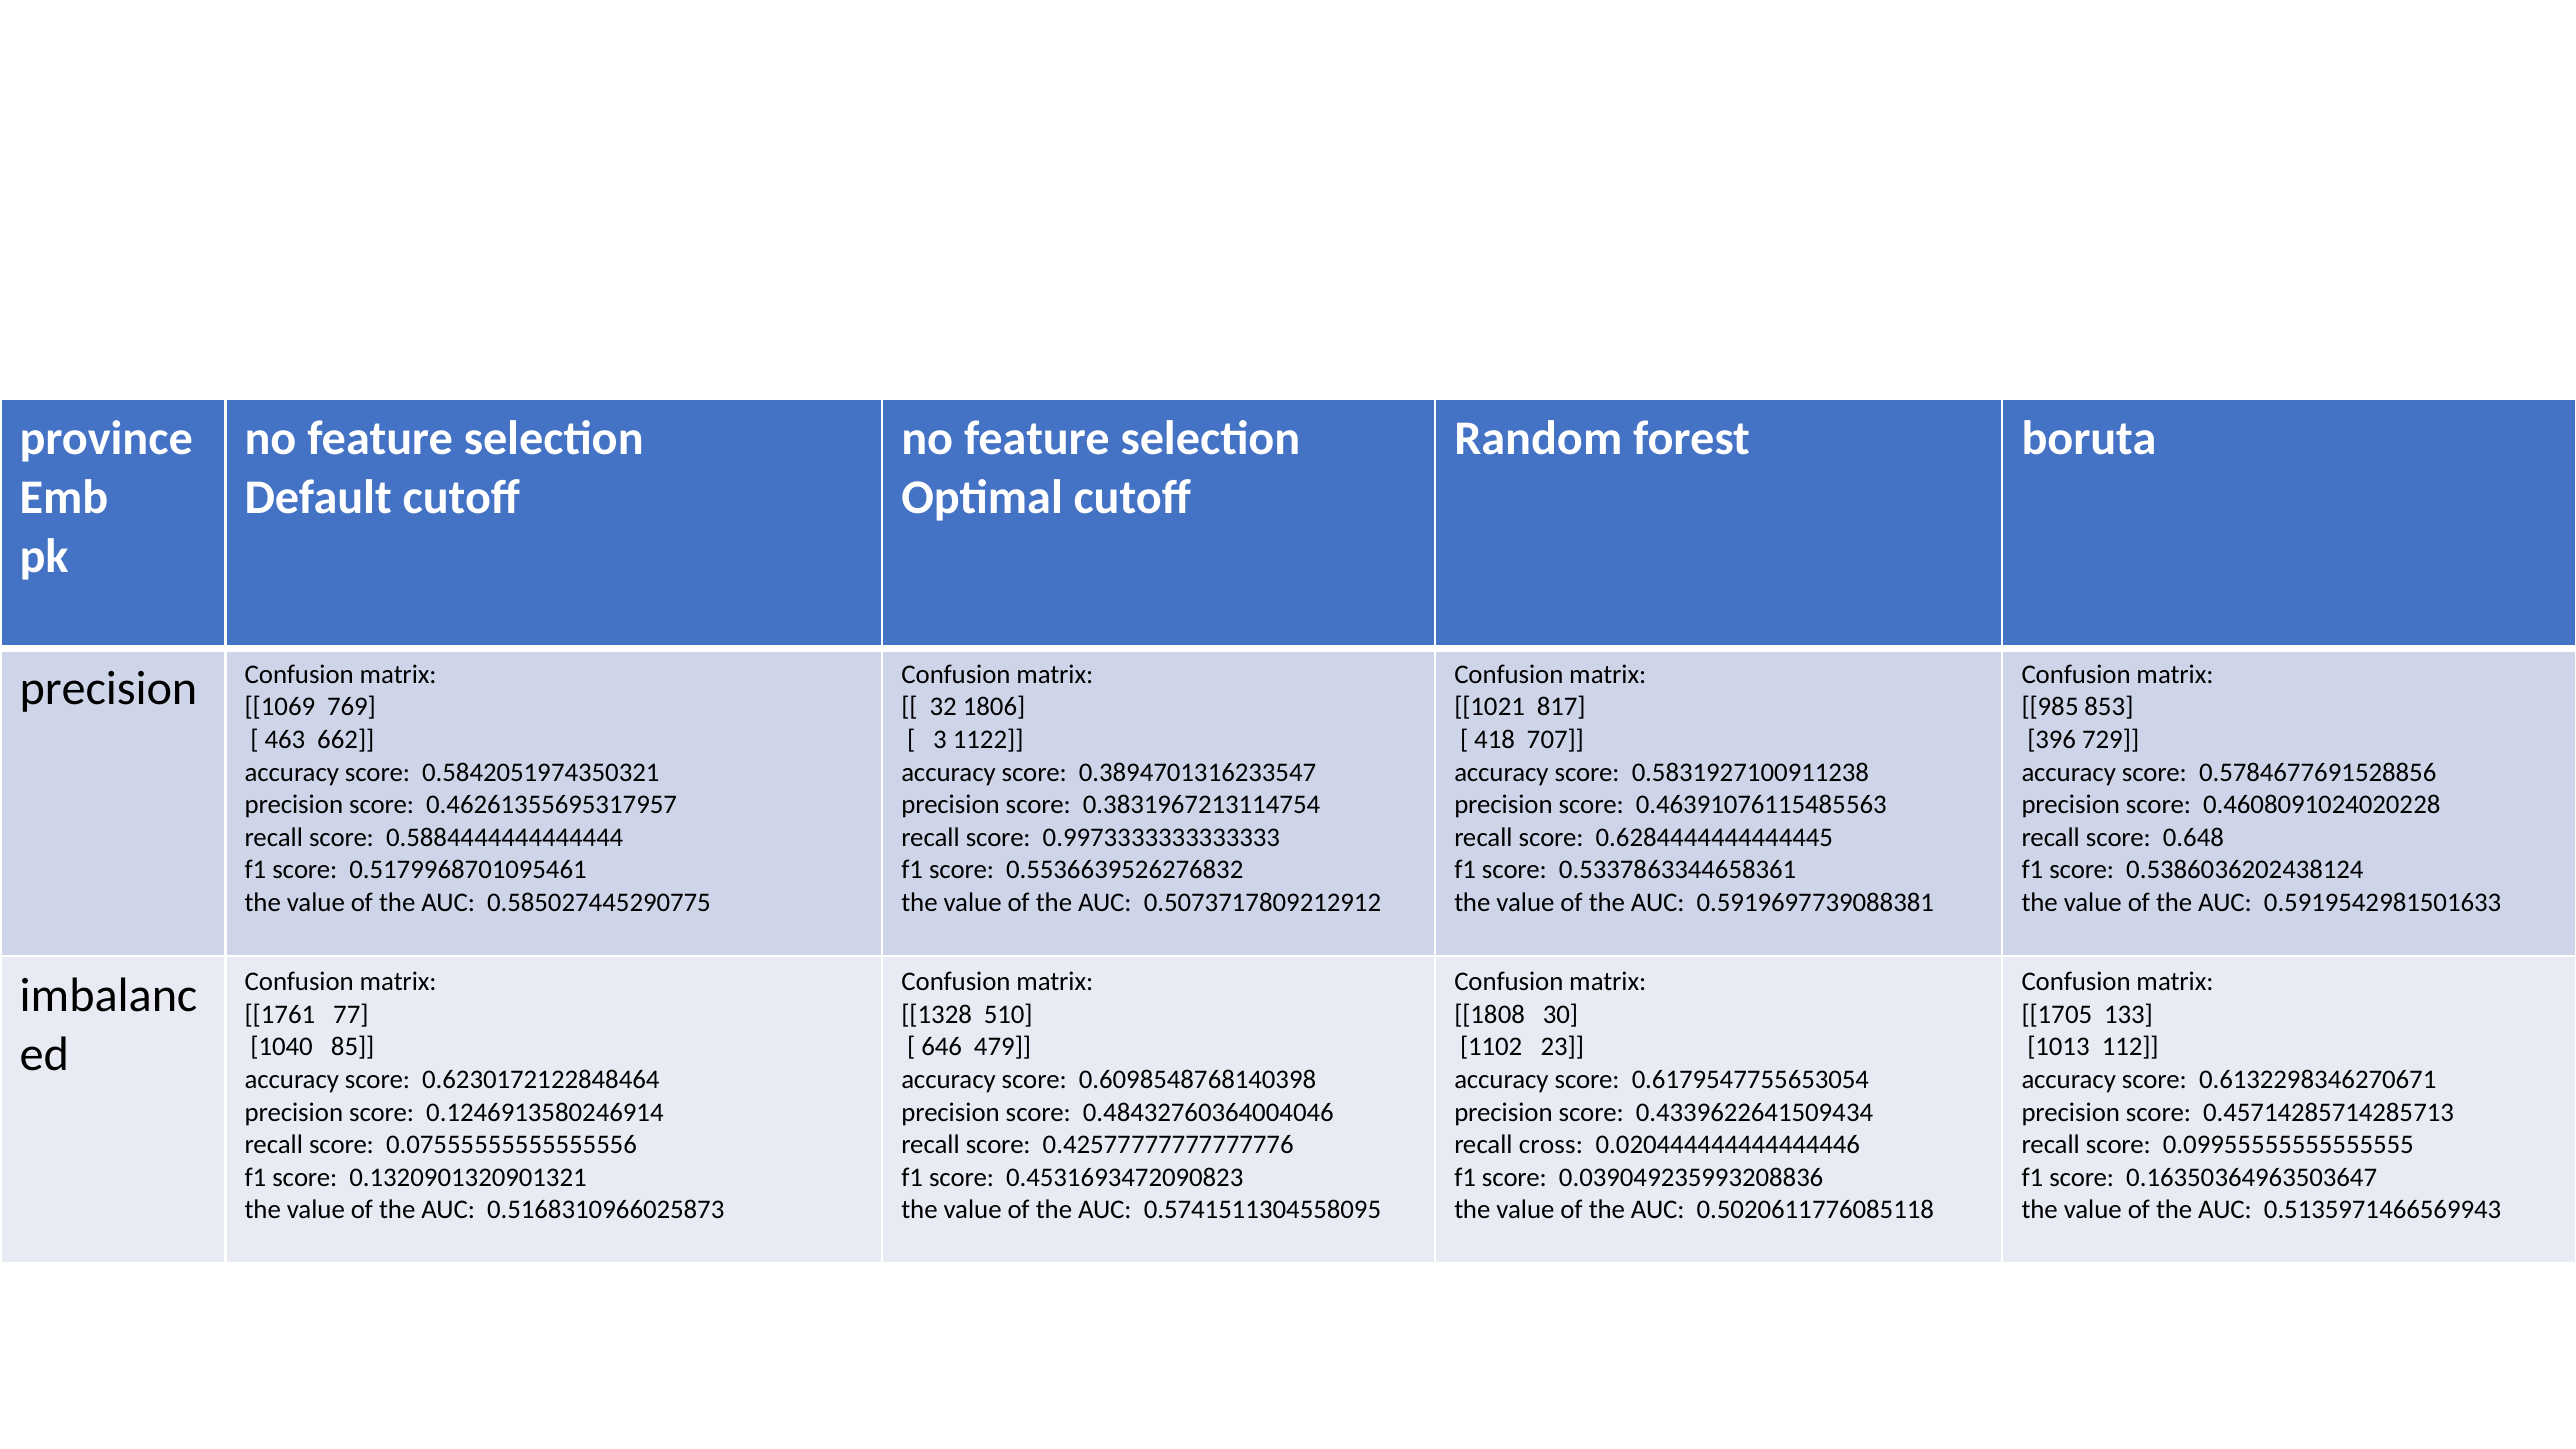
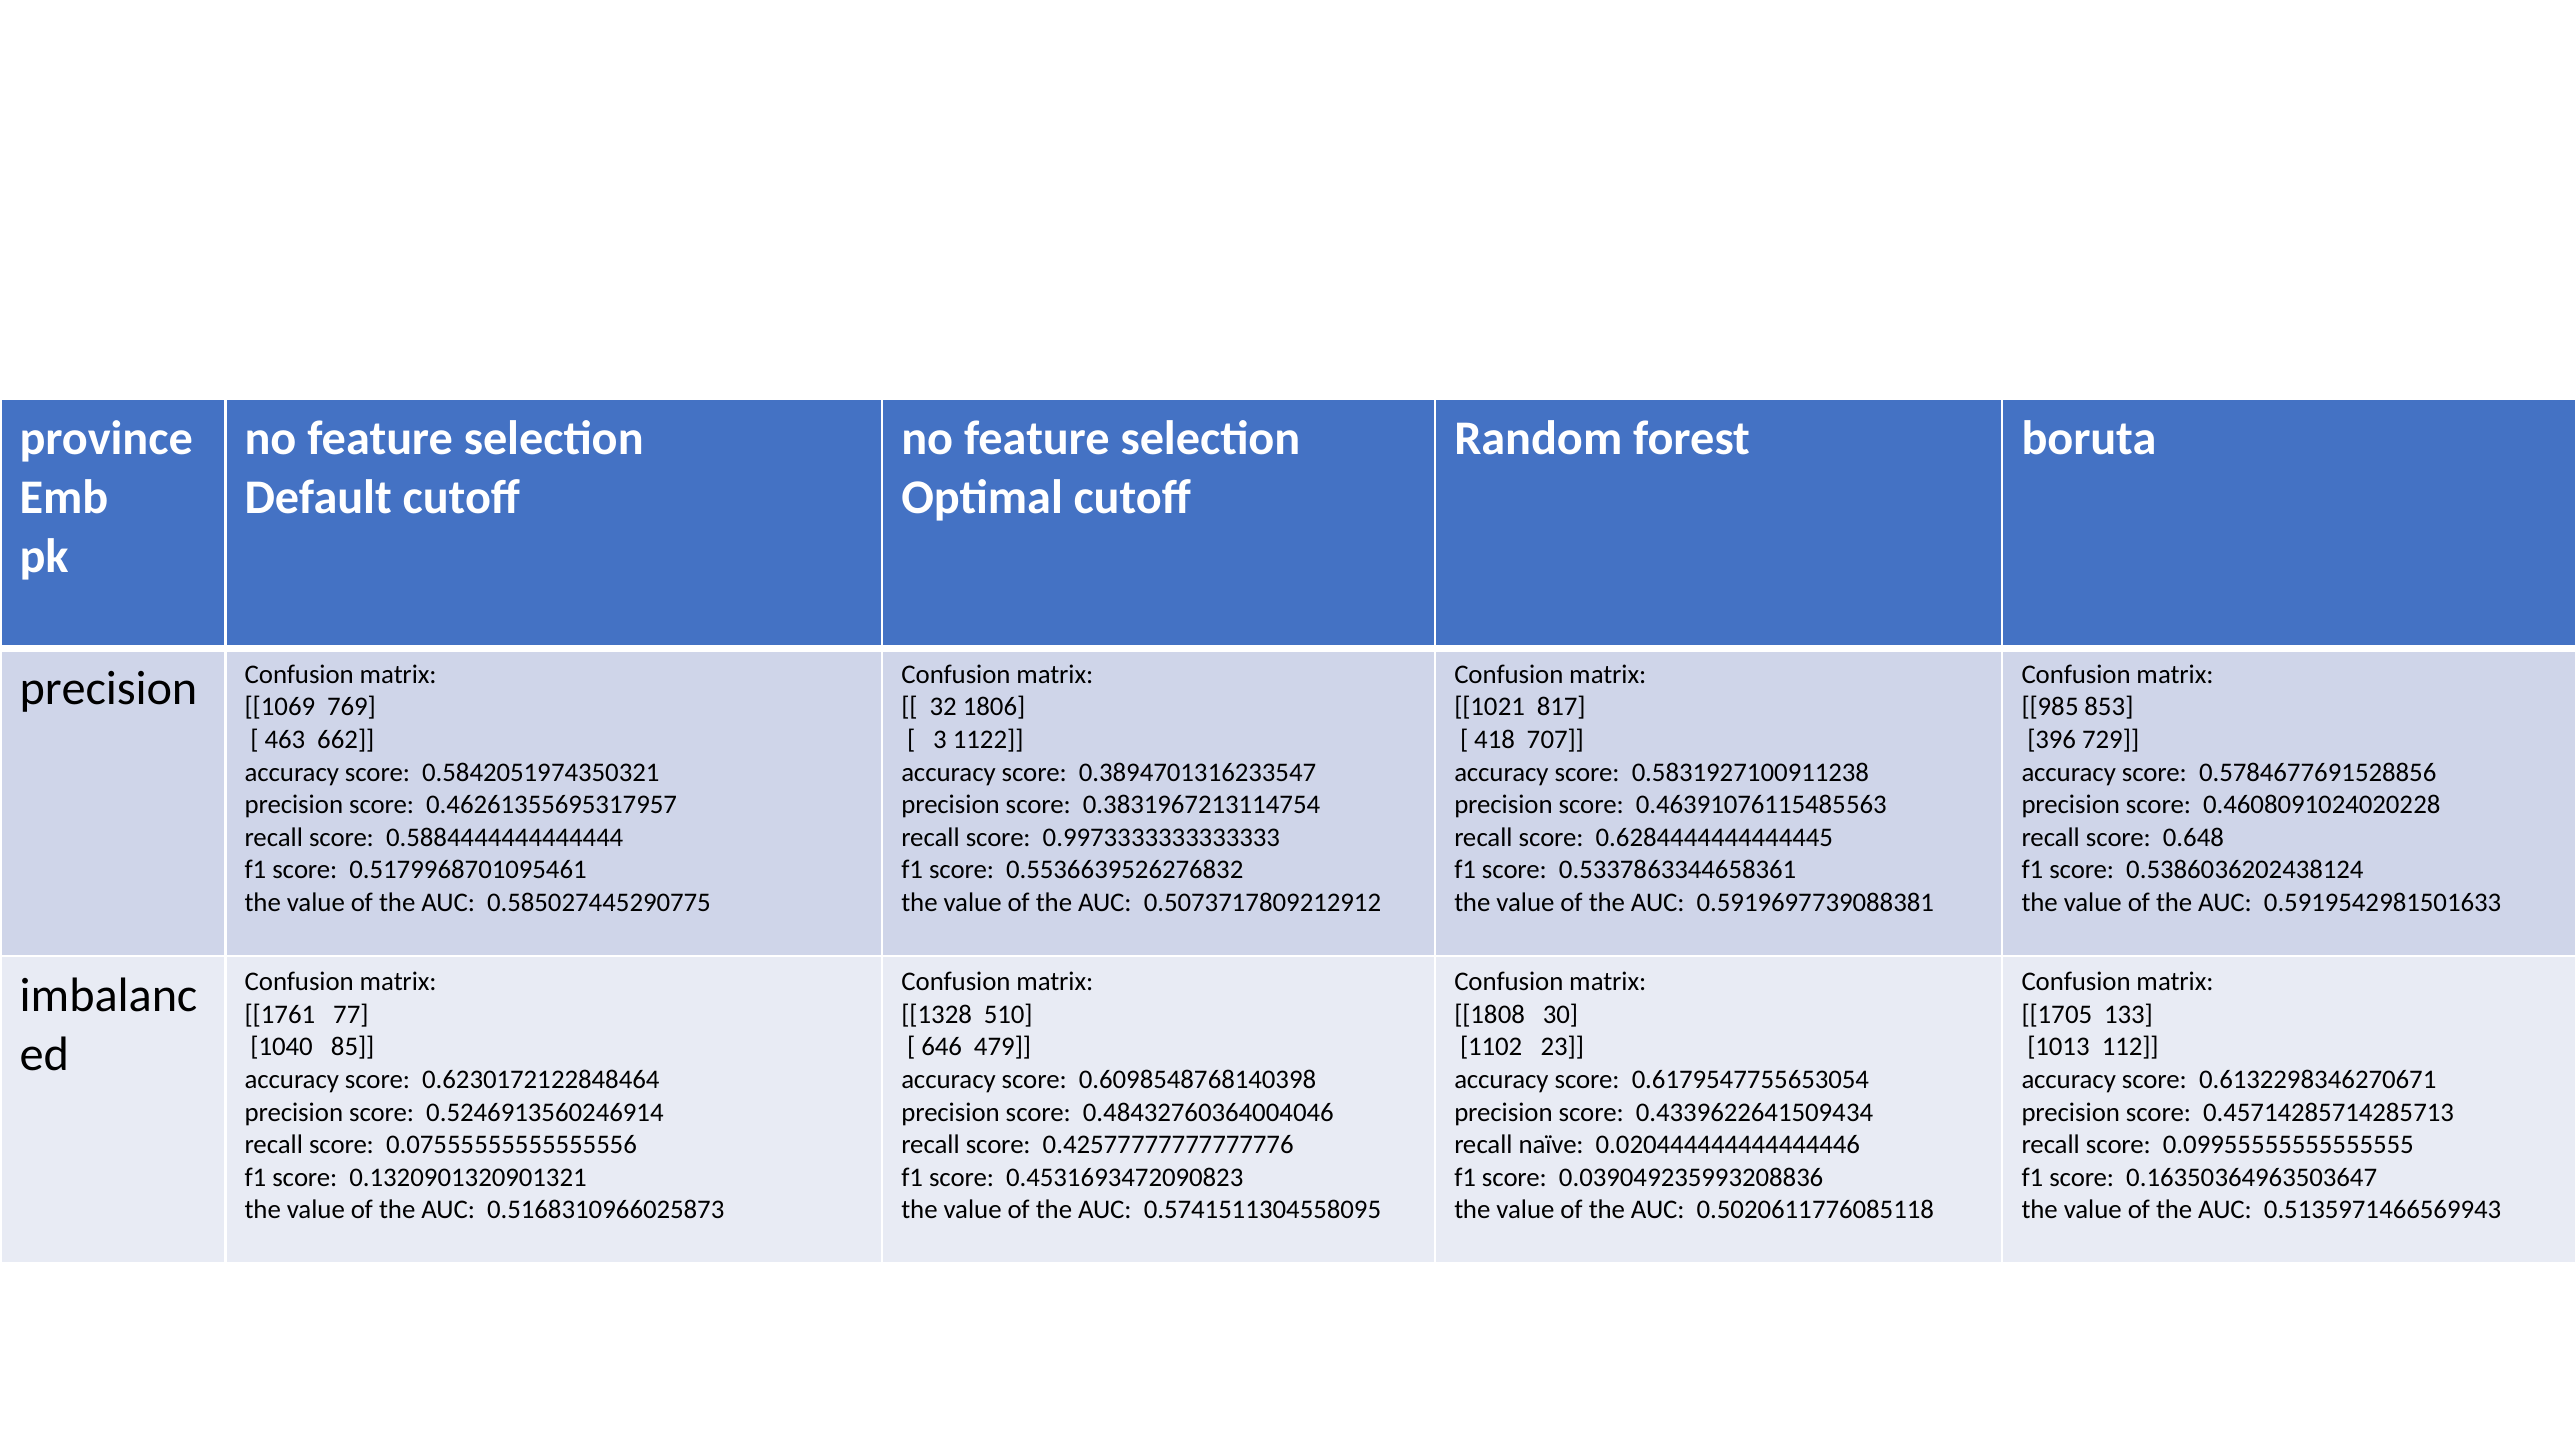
0.1246913580246914: 0.1246913580246914 -> 0.5246913560246914
cross: cross -> naïve
